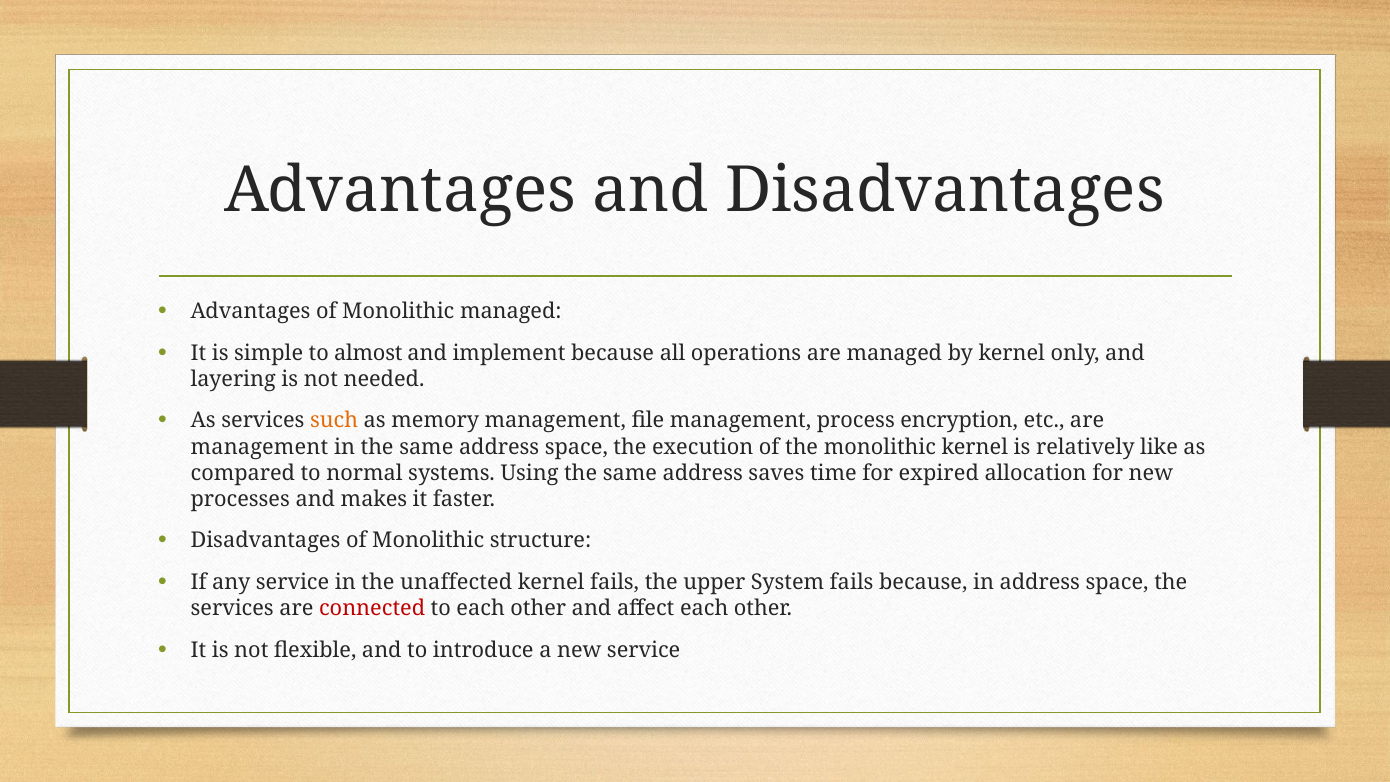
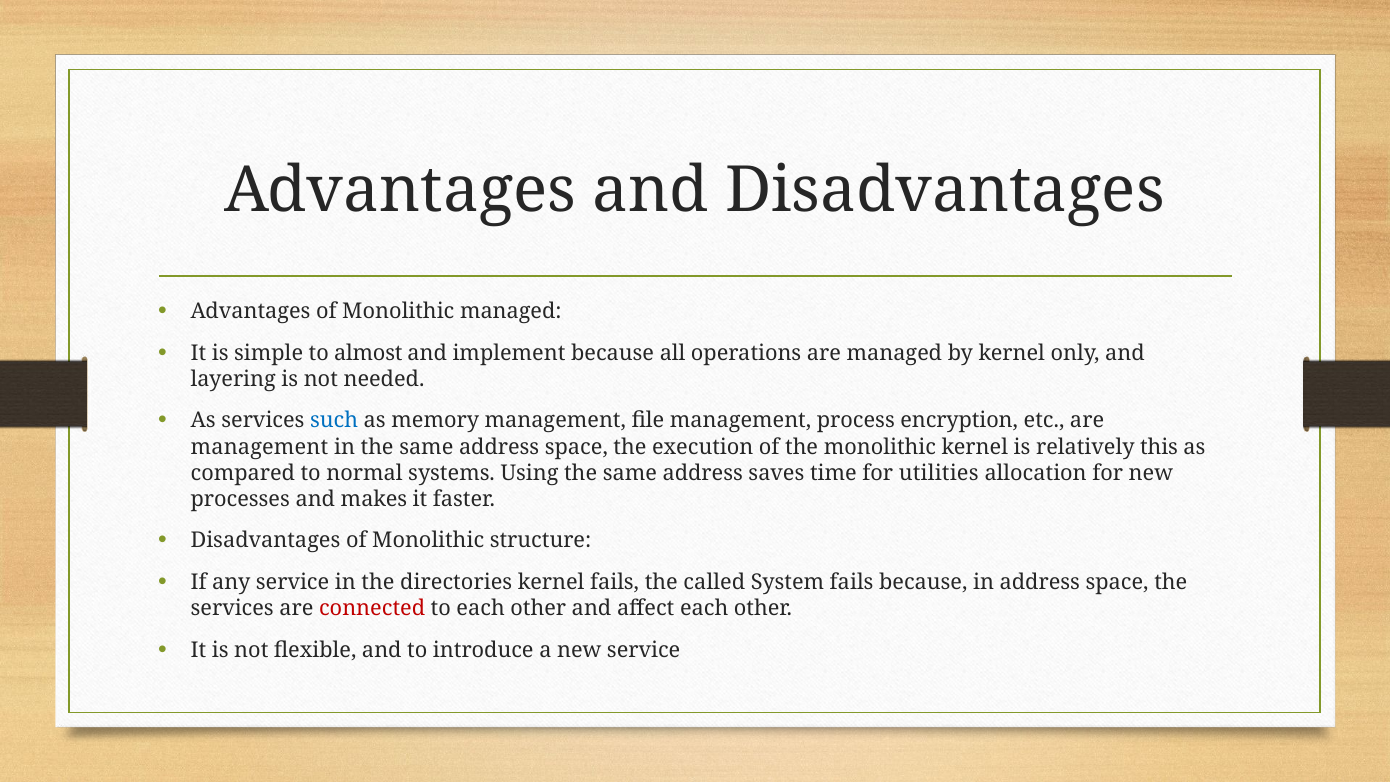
such colour: orange -> blue
like: like -> this
expired: expired -> utilities
unaffected: unaffected -> directories
upper: upper -> called
